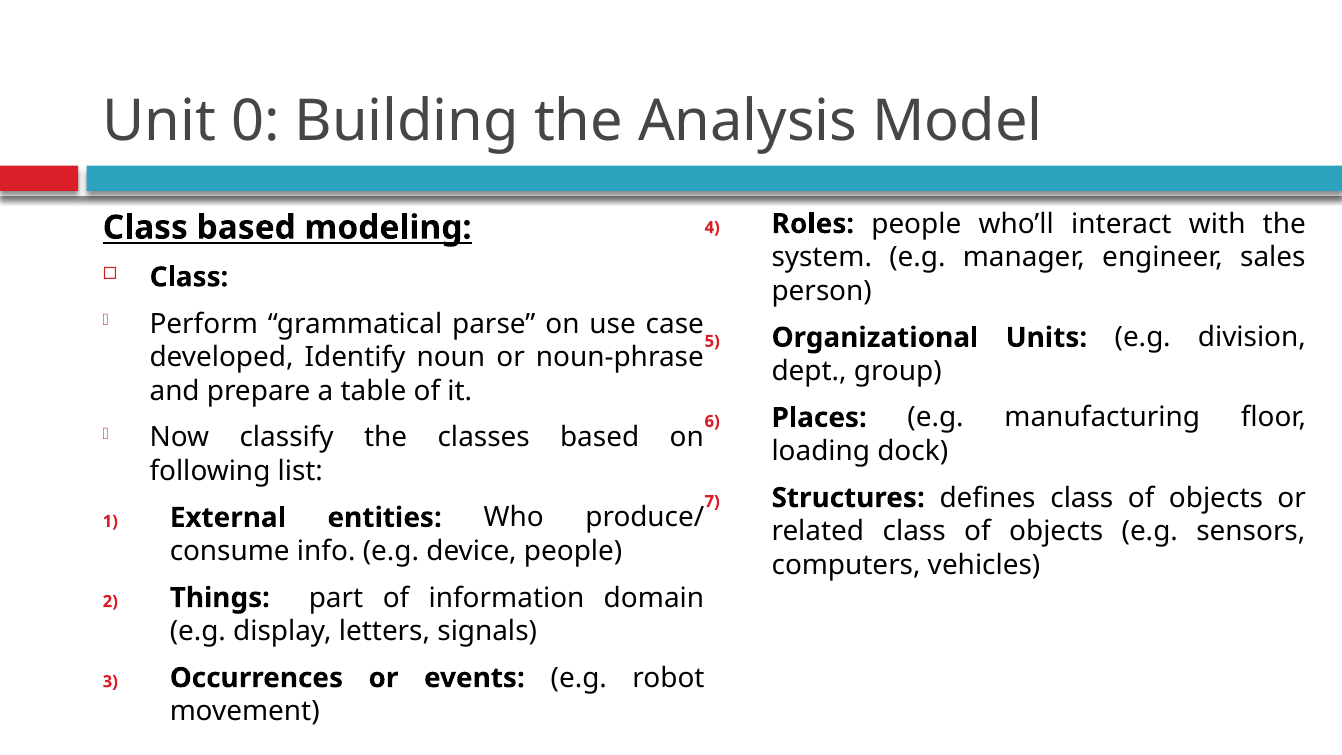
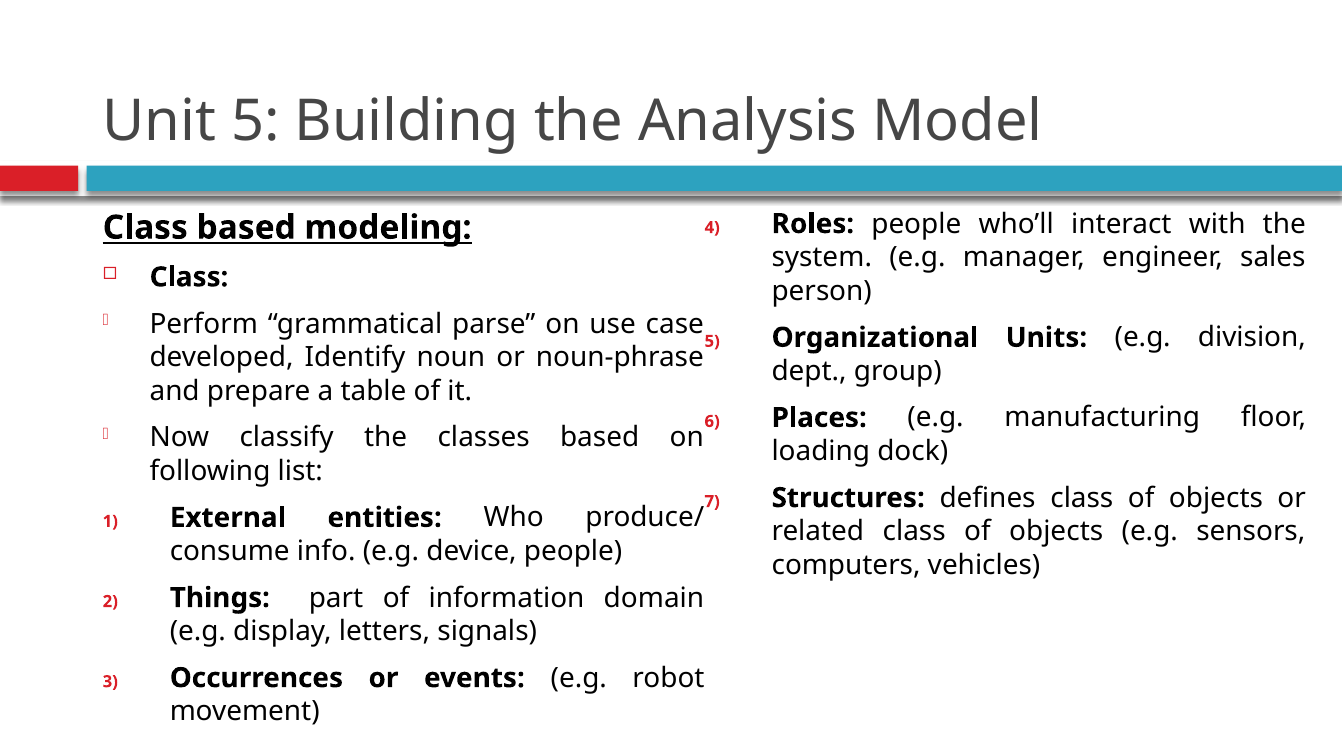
Unit 0: 0 -> 5
